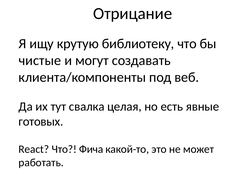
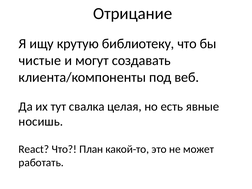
готовых: готовых -> носишь
Фича: Фича -> План
